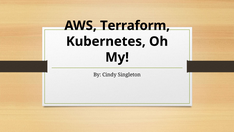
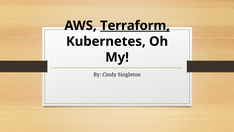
Terraform underline: none -> present
